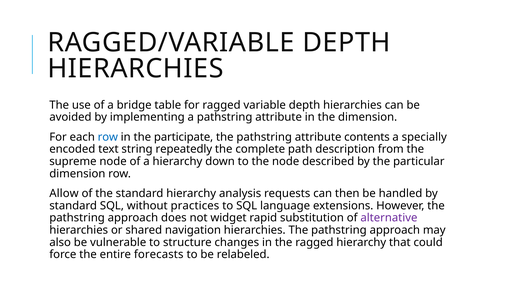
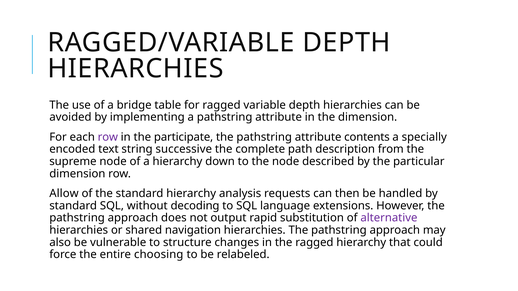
row at (108, 137) colour: blue -> purple
repeatedly: repeatedly -> successive
practices: practices -> decoding
widget: widget -> output
forecasts: forecasts -> choosing
